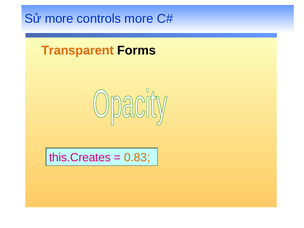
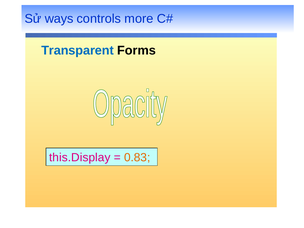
Sử more: more -> ways
Transparent colour: orange -> blue
this.Creates: this.Creates -> this.Display
